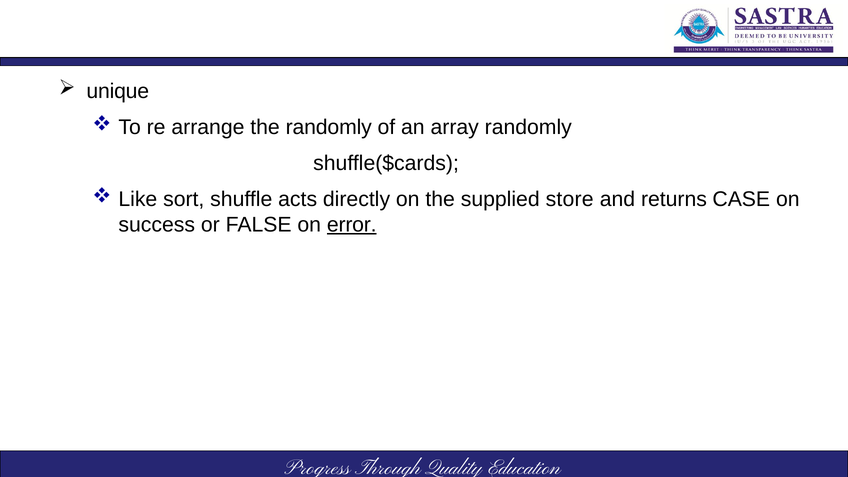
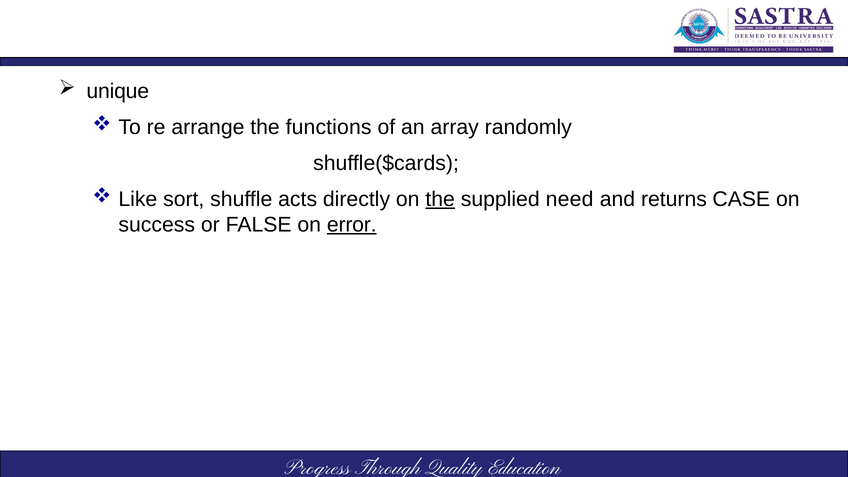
the randomly: randomly -> functions
the at (440, 199) underline: none -> present
store: store -> need
